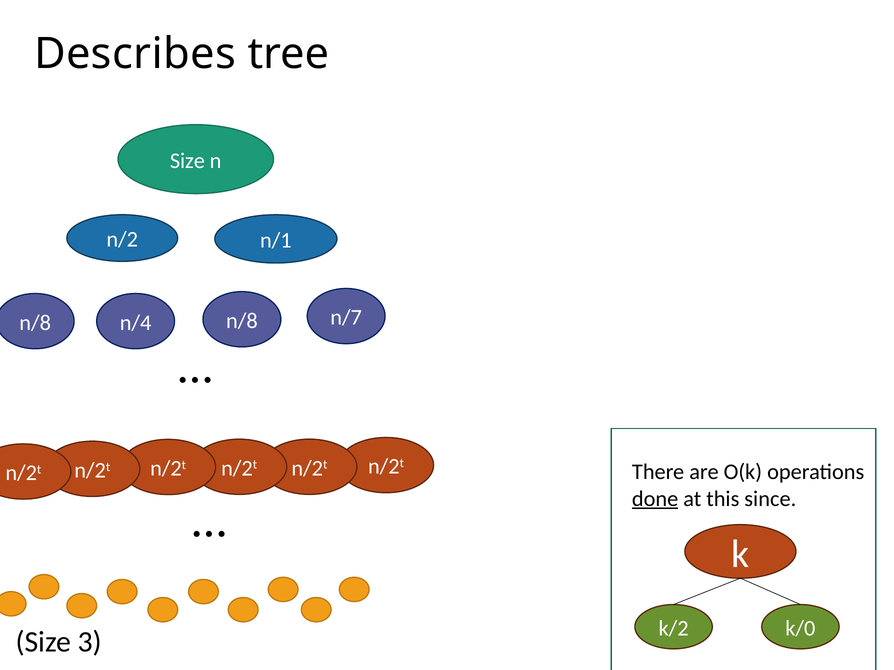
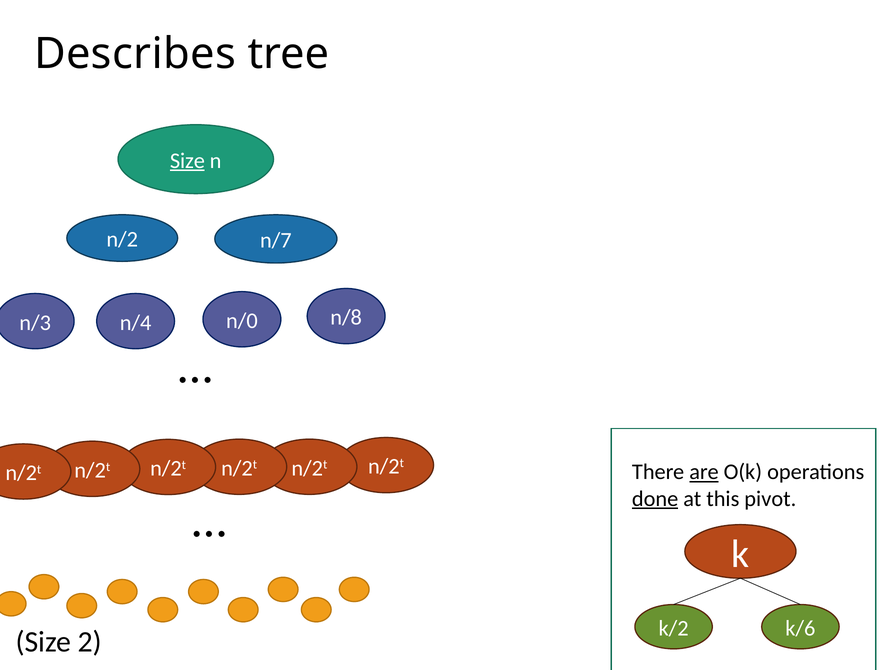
Size at (187, 161) underline: none -> present
n/1: n/1 -> n/7
n/7: n/7 -> n/8
n/8 at (242, 321): n/8 -> n/0
n/8 at (35, 323): n/8 -> n/3
are underline: none -> present
since: since -> pivot
k/0: k/0 -> k/6
3: 3 -> 2
